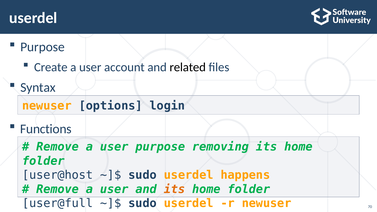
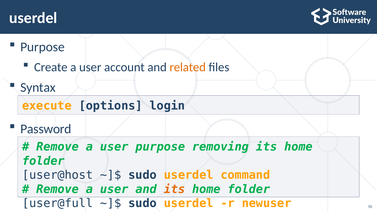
related colour: black -> orange
newuser at (47, 106): newuser -> execute
Functions: Functions -> Password
happens: happens -> command
